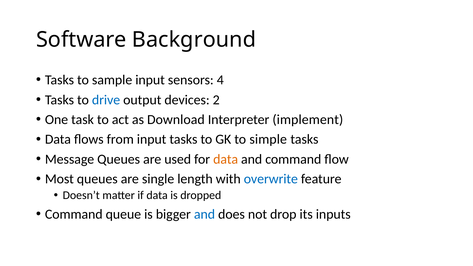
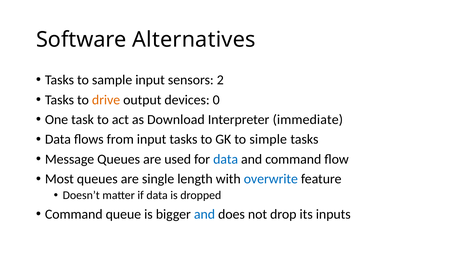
Background: Background -> Alternatives
4: 4 -> 2
drive colour: blue -> orange
2: 2 -> 0
implement: implement -> immediate
data at (226, 159) colour: orange -> blue
